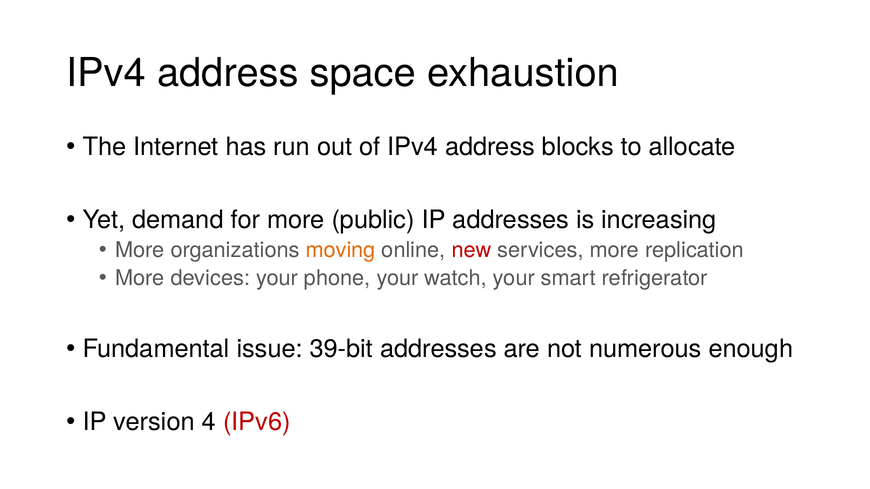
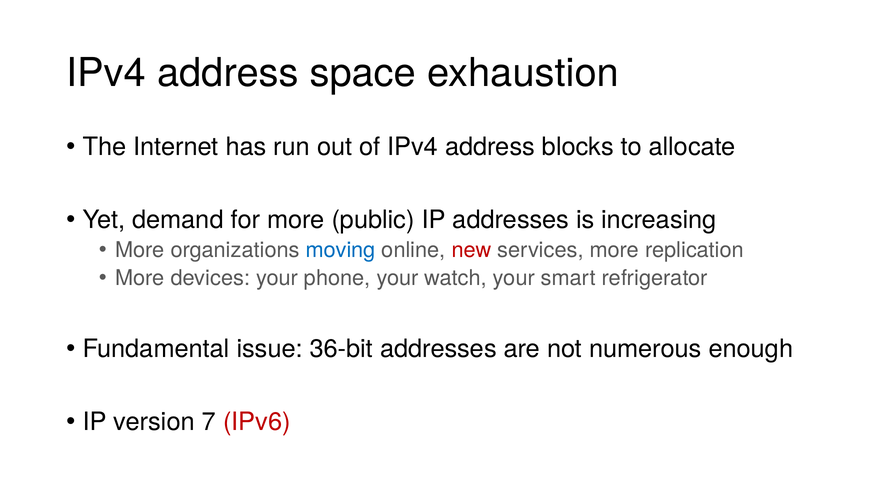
moving colour: orange -> blue
39-bit: 39-bit -> 36-bit
4: 4 -> 7
